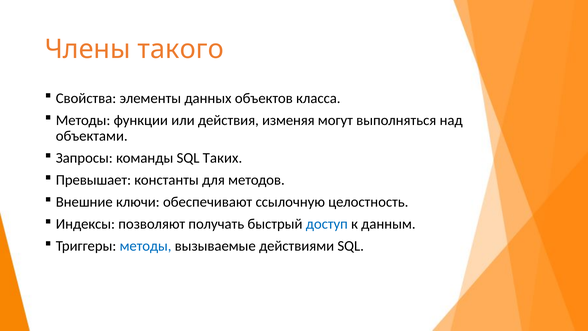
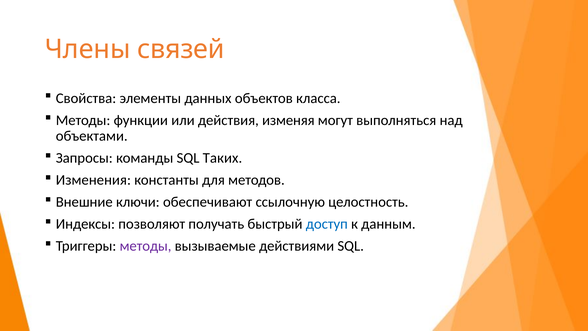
такого: такого -> связей
Превышает: Превышает -> Изменения
методы at (146, 246) colour: blue -> purple
